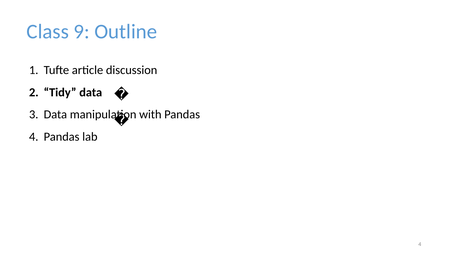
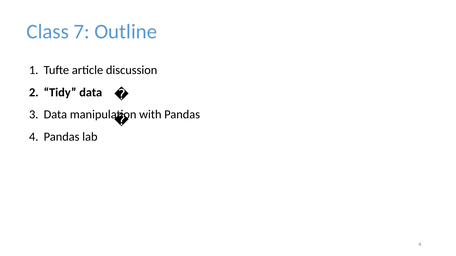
9: 9 -> 7
